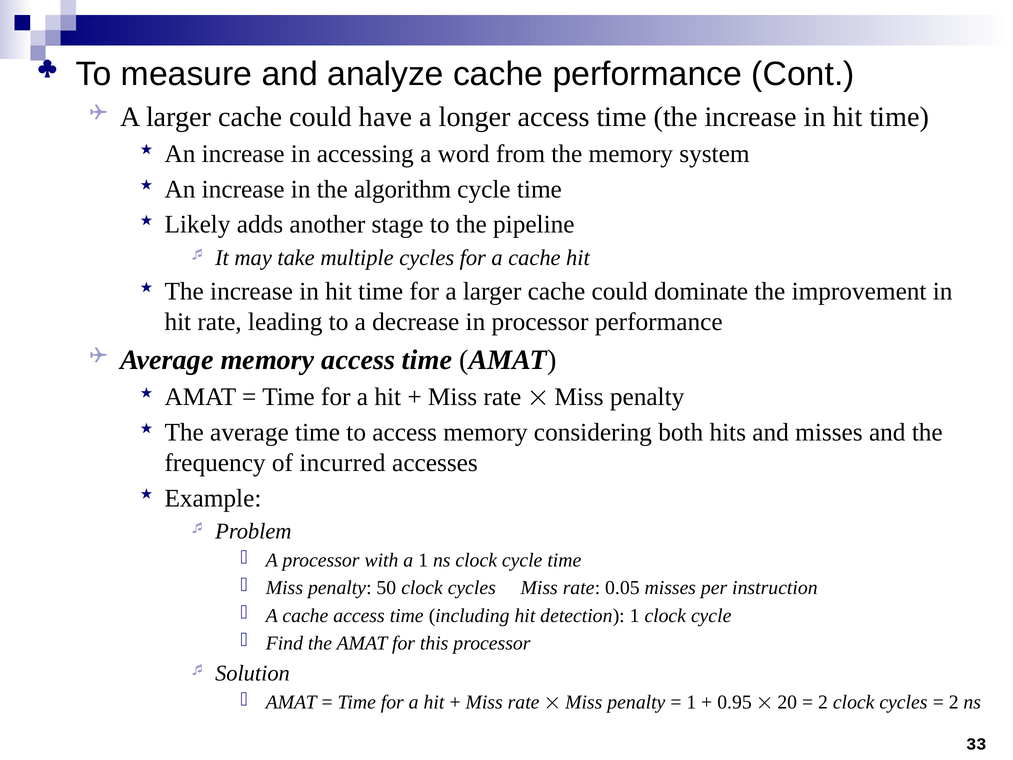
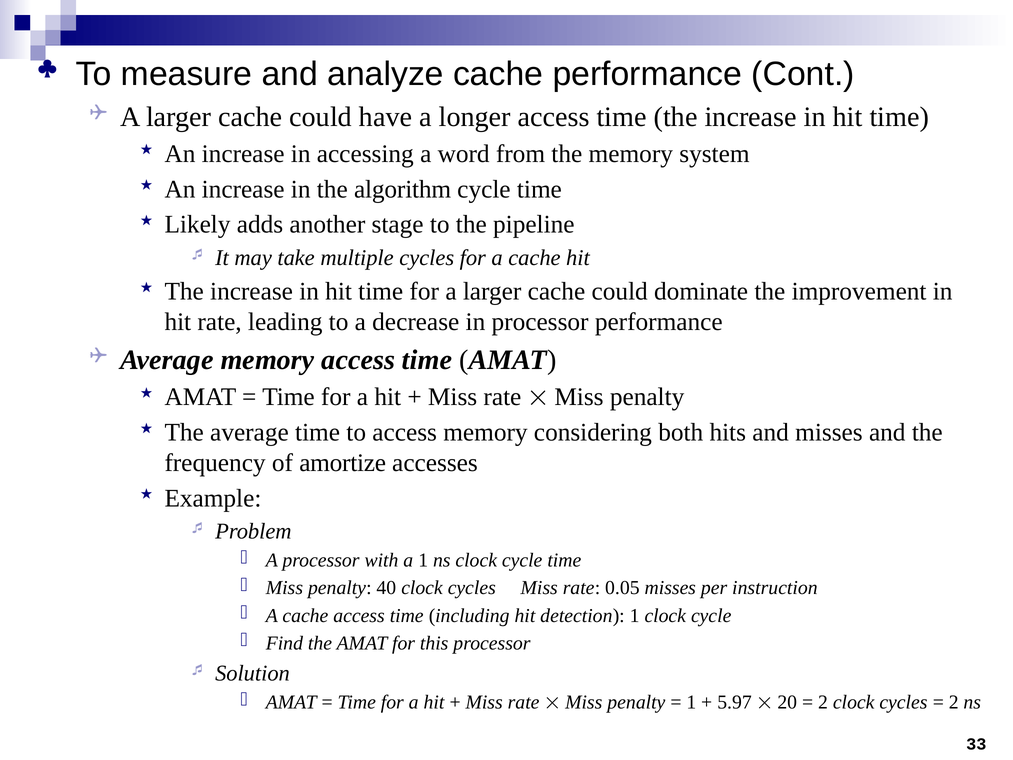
incurred: incurred -> amortize
50: 50 -> 40
0.95: 0.95 -> 5.97
